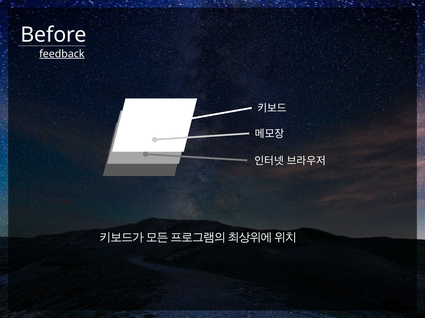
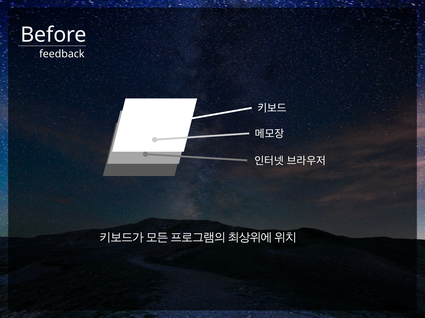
feedback underline: present -> none
